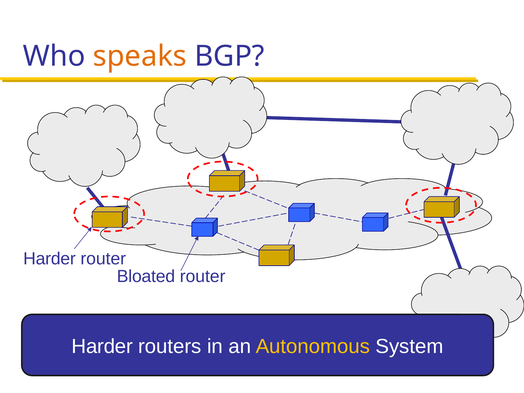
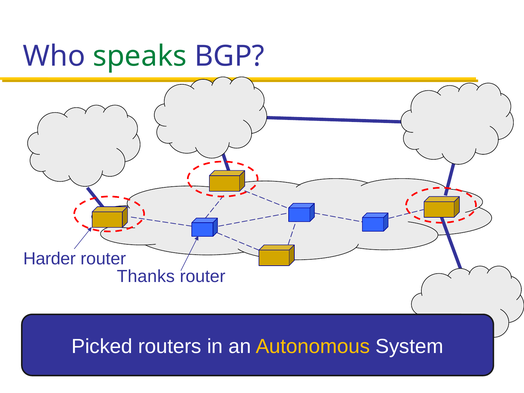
speaks colour: orange -> green
Bloated: Bloated -> Thanks
Harder at (102, 346): Harder -> Picked
